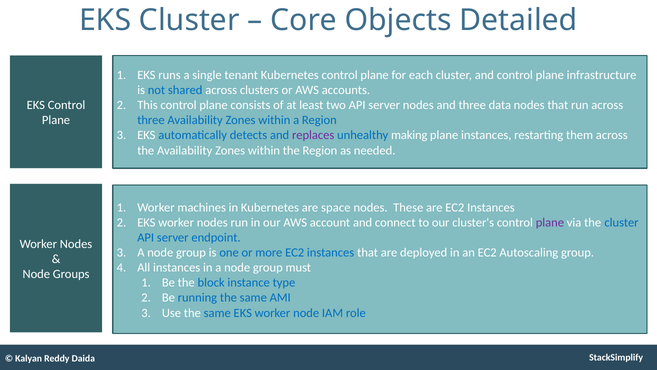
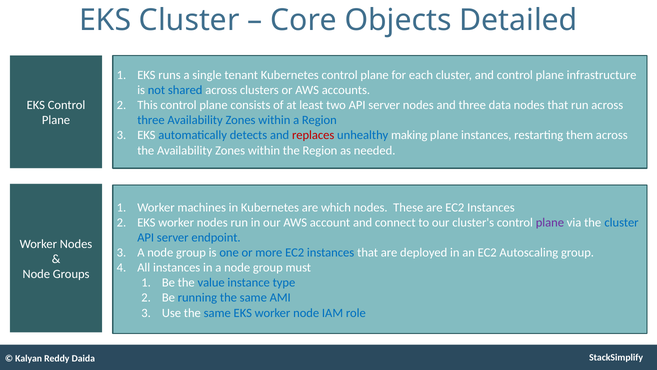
replaces colour: purple -> red
space: space -> which
block: block -> value
